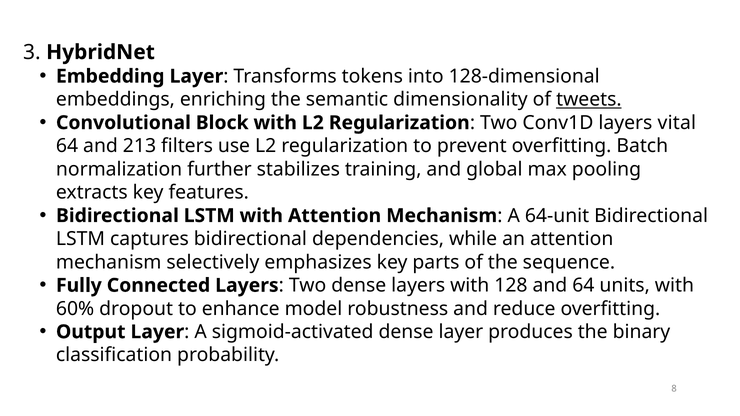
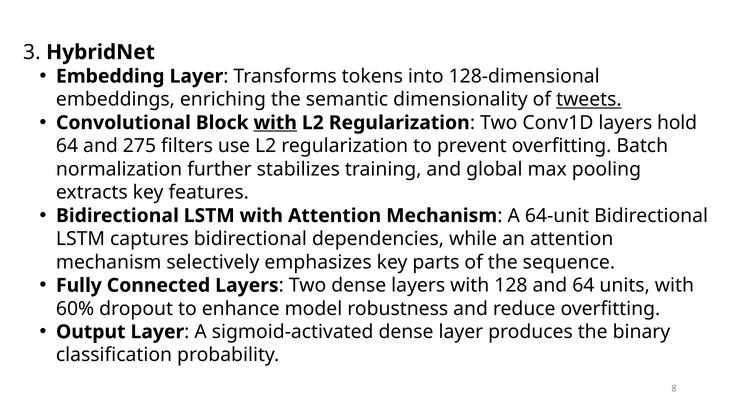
with at (275, 123) underline: none -> present
vital: vital -> hold
213: 213 -> 275
